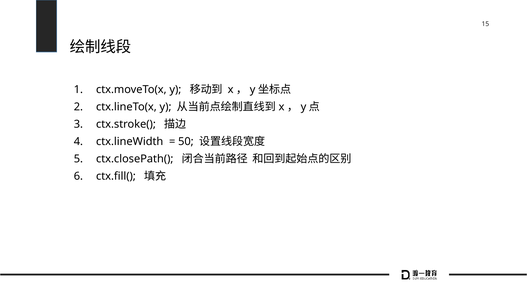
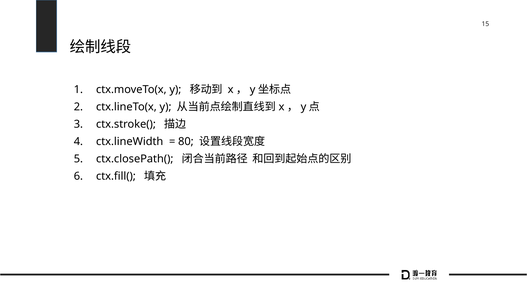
50: 50 -> 80
